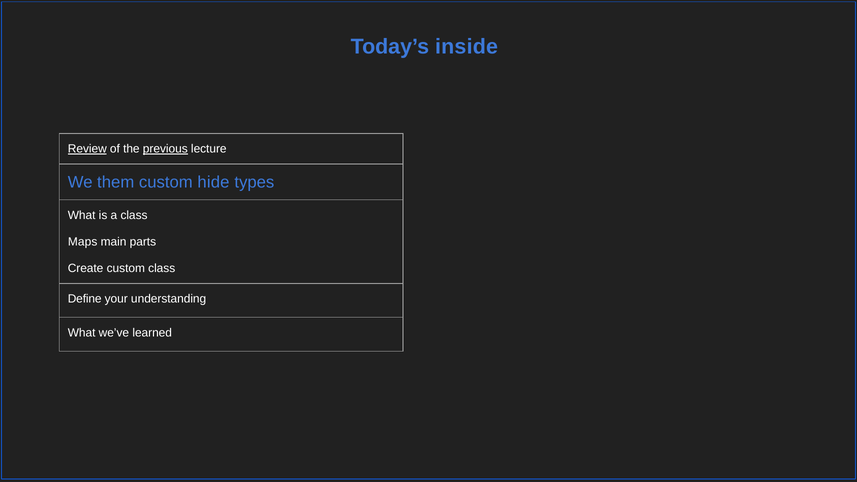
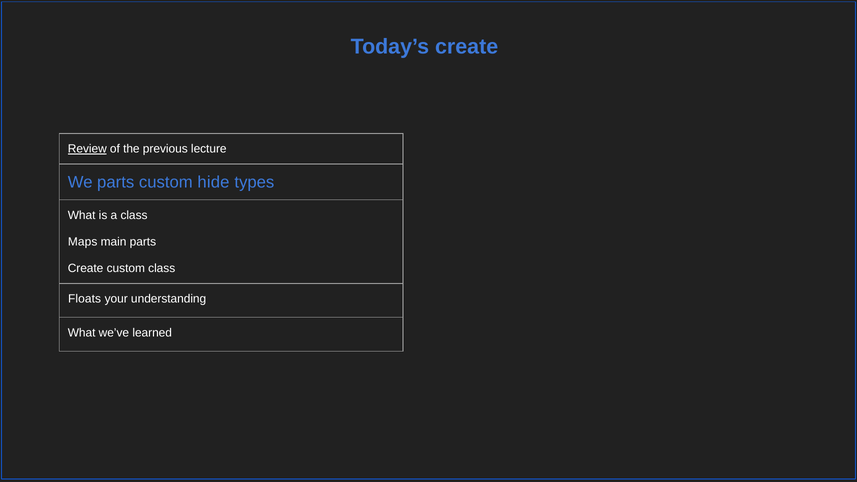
Today’s inside: inside -> create
previous underline: present -> none
We them: them -> parts
Define: Define -> Floats
